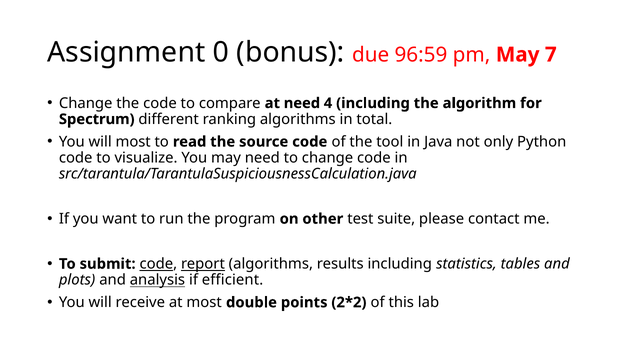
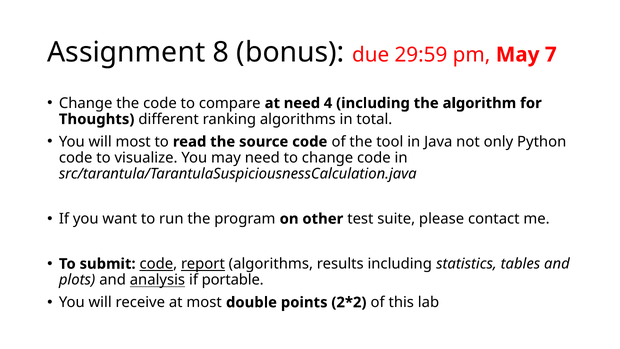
0: 0 -> 8
96:59: 96:59 -> 29:59
Spectrum: Spectrum -> Thoughts
efficient: efficient -> portable
